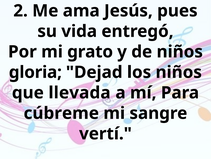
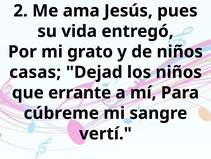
gloria: gloria -> casas
llevada: llevada -> errante
